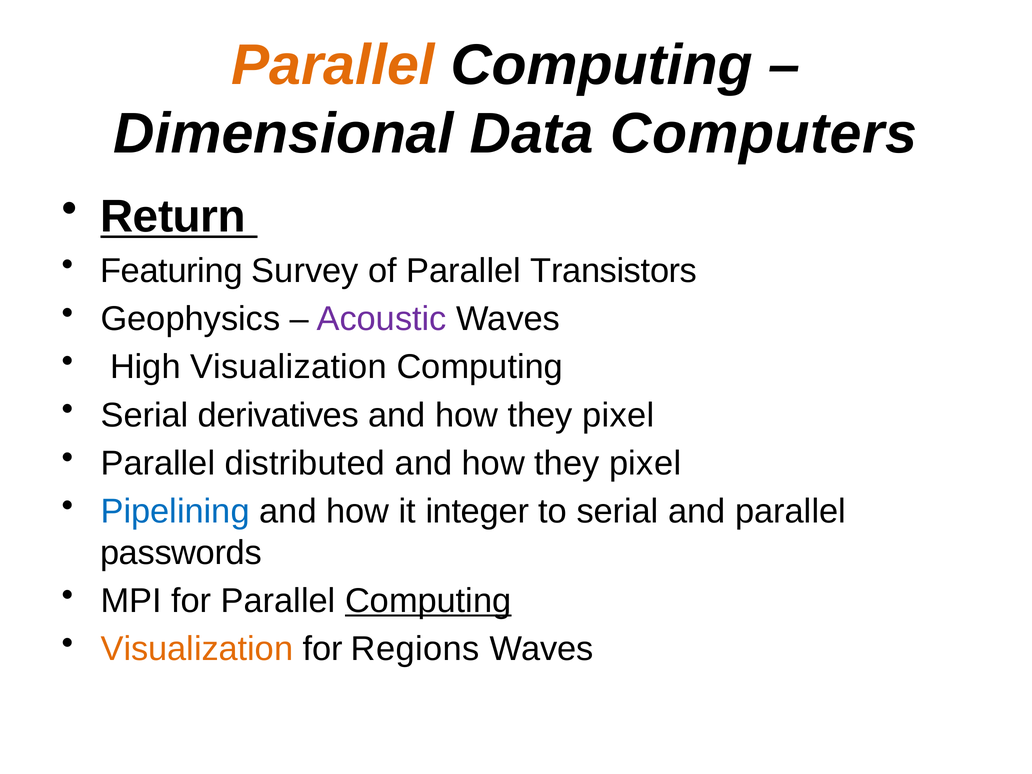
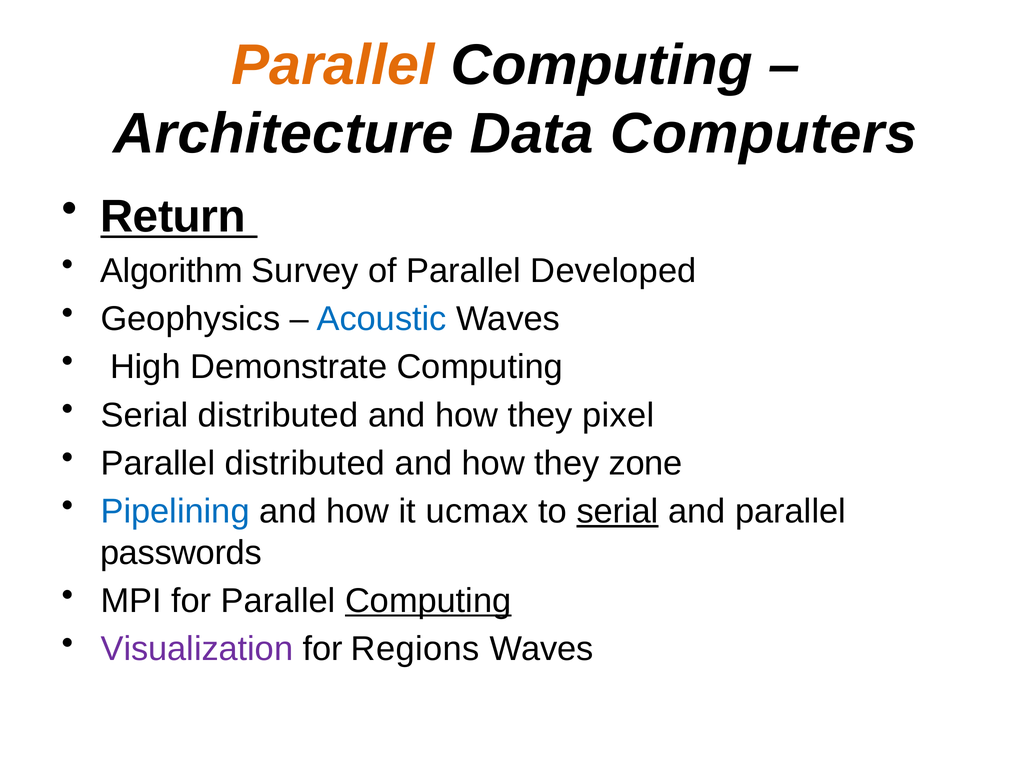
Dimensional: Dimensional -> Architecture
Featuring: Featuring -> Algorithm
Transistors: Transistors -> Developed
Acoustic colour: purple -> blue
High Visualization: Visualization -> Demonstrate
Serial derivatives: derivatives -> distributed
pixel at (645, 463): pixel -> zone
integer: integer -> ucmax
serial at (618, 511) underline: none -> present
Visualization at (197, 649) colour: orange -> purple
